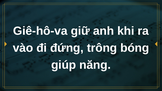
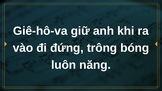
giúp: giúp -> luôn
